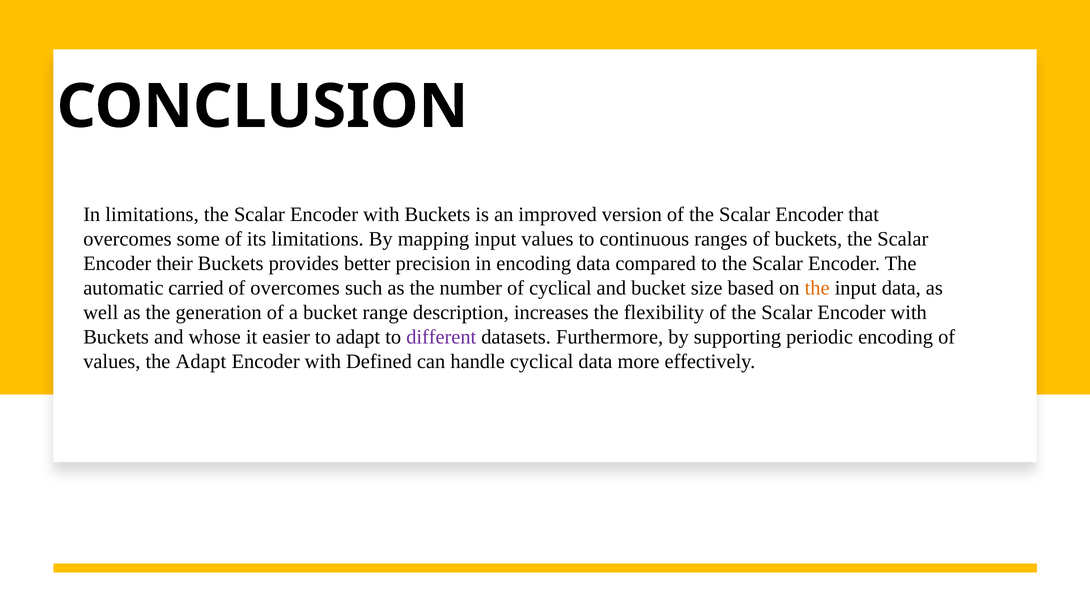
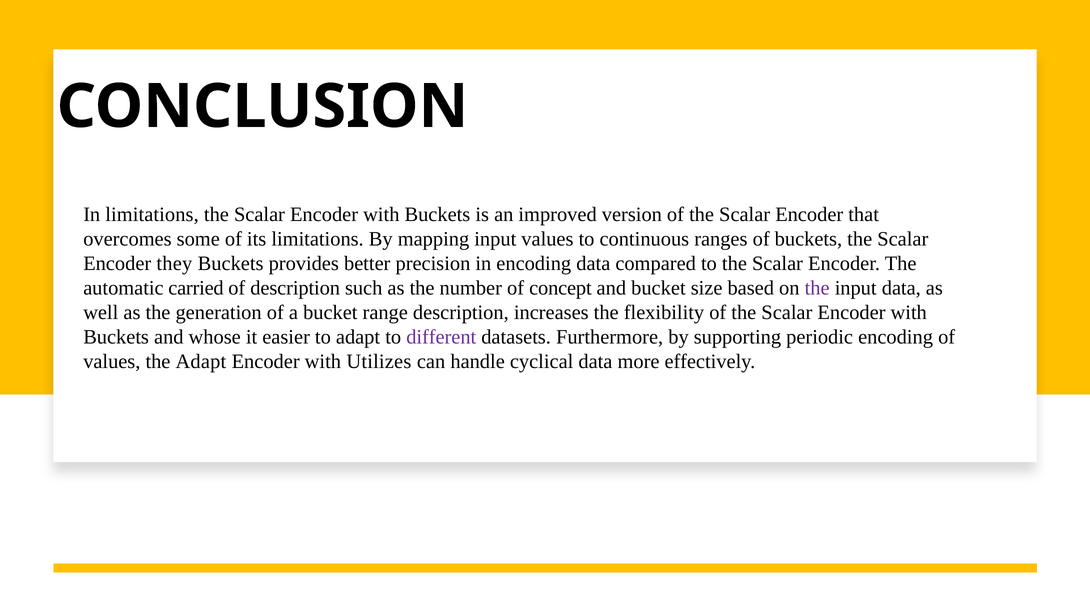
their: their -> they
of overcomes: overcomes -> description
of cyclical: cyclical -> concept
the at (817, 288) colour: orange -> purple
Defined: Defined -> Utilizes
